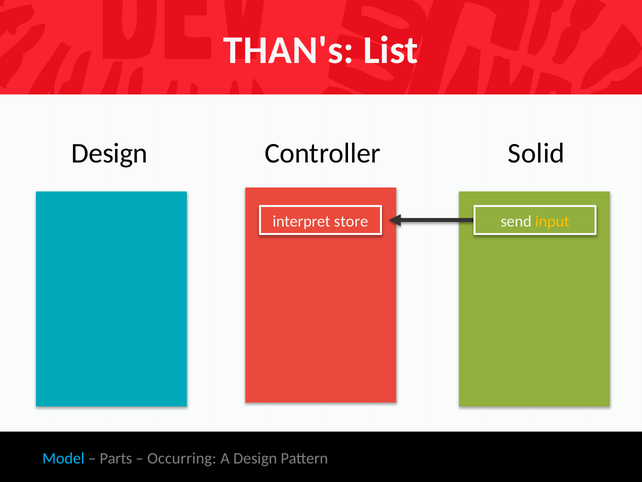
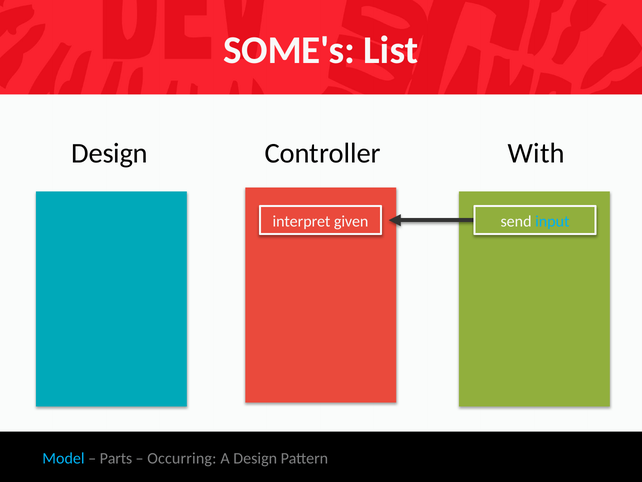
THAN's: THAN's -> SOME's
Solid: Solid -> With
store: store -> given
input colour: yellow -> light blue
